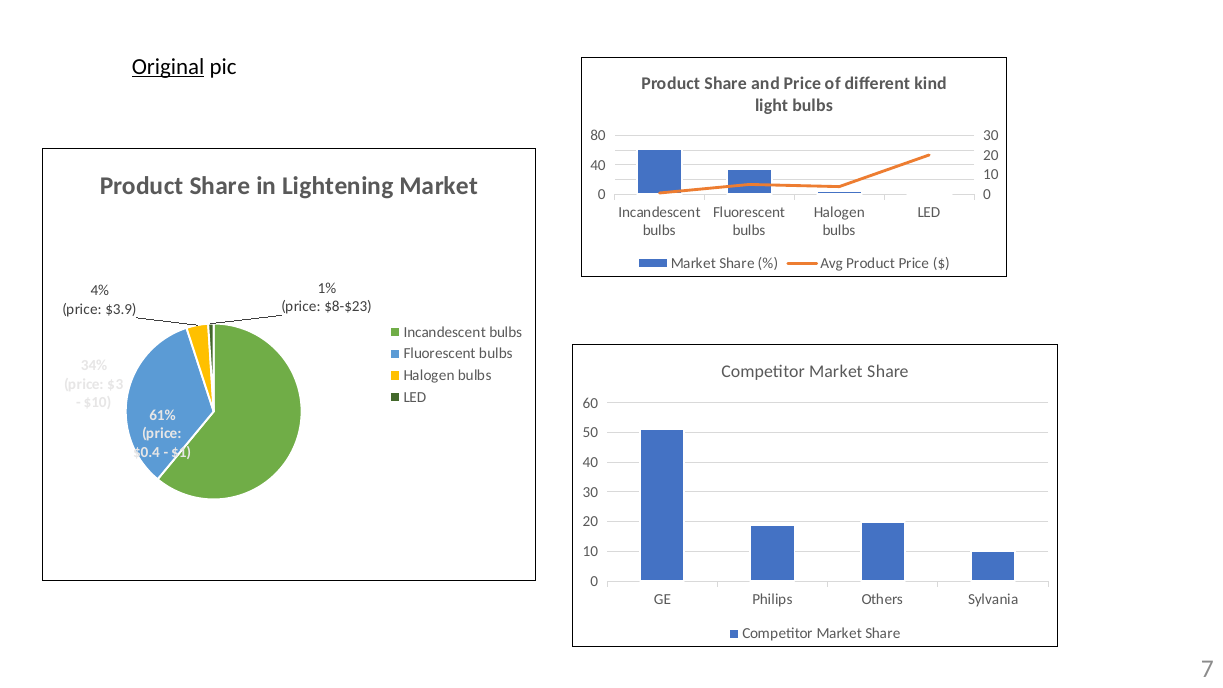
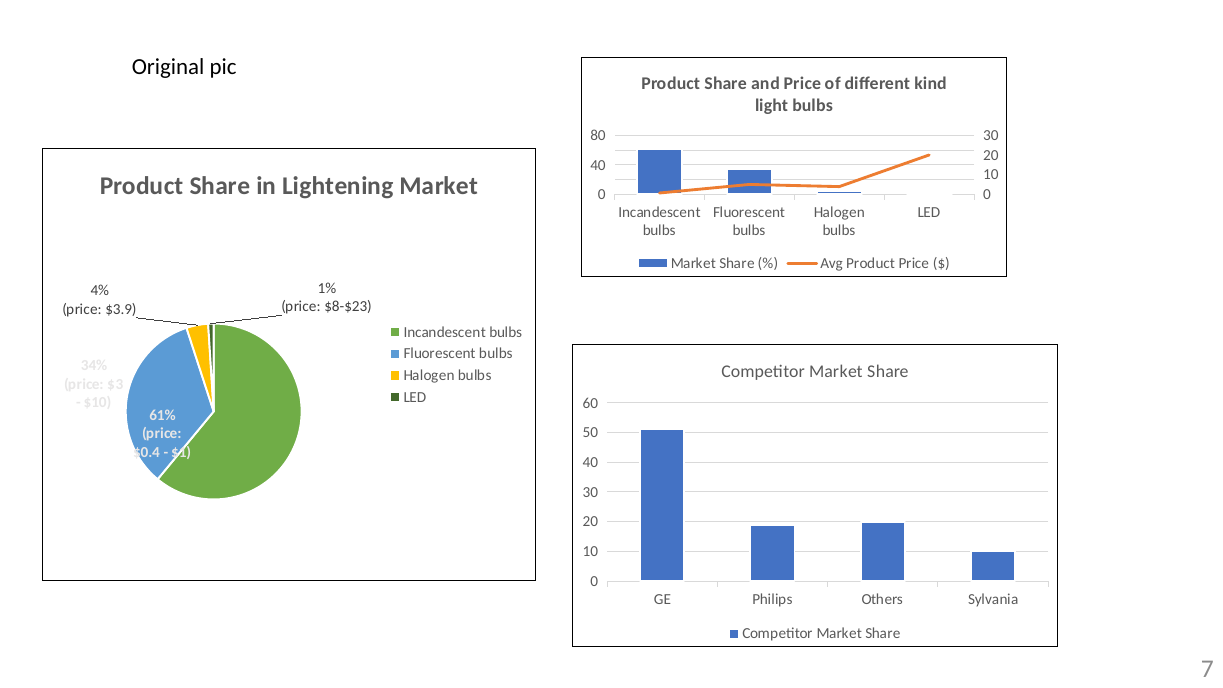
Original underline: present -> none
